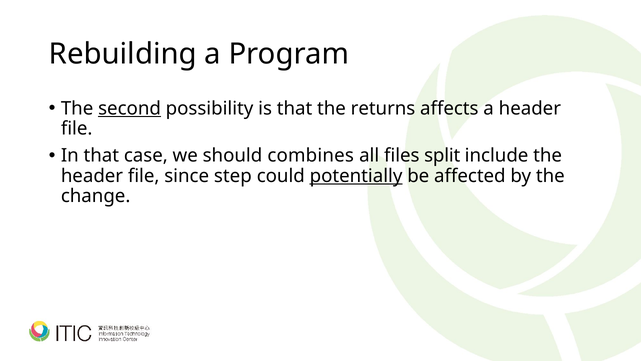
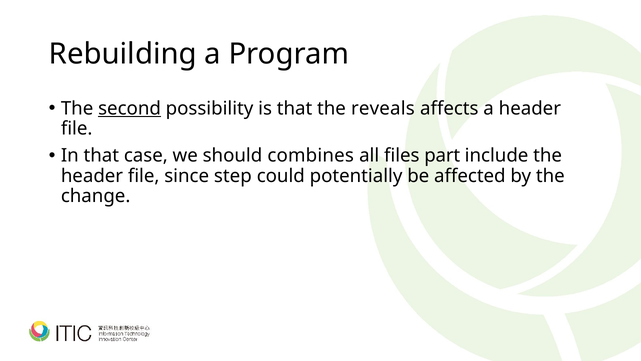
returns: returns -> reveals
split: split -> part
potentially underline: present -> none
